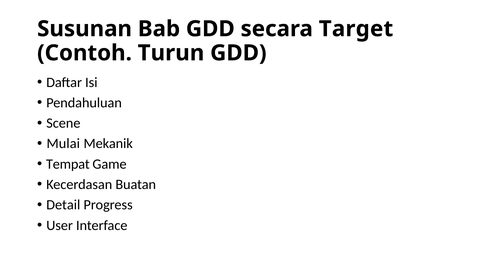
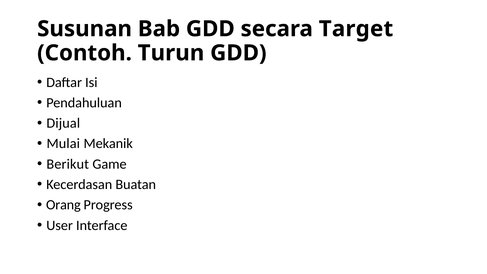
Scene: Scene -> Dijual
Tempat: Tempat -> Berikut
Detail: Detail -> Orang
